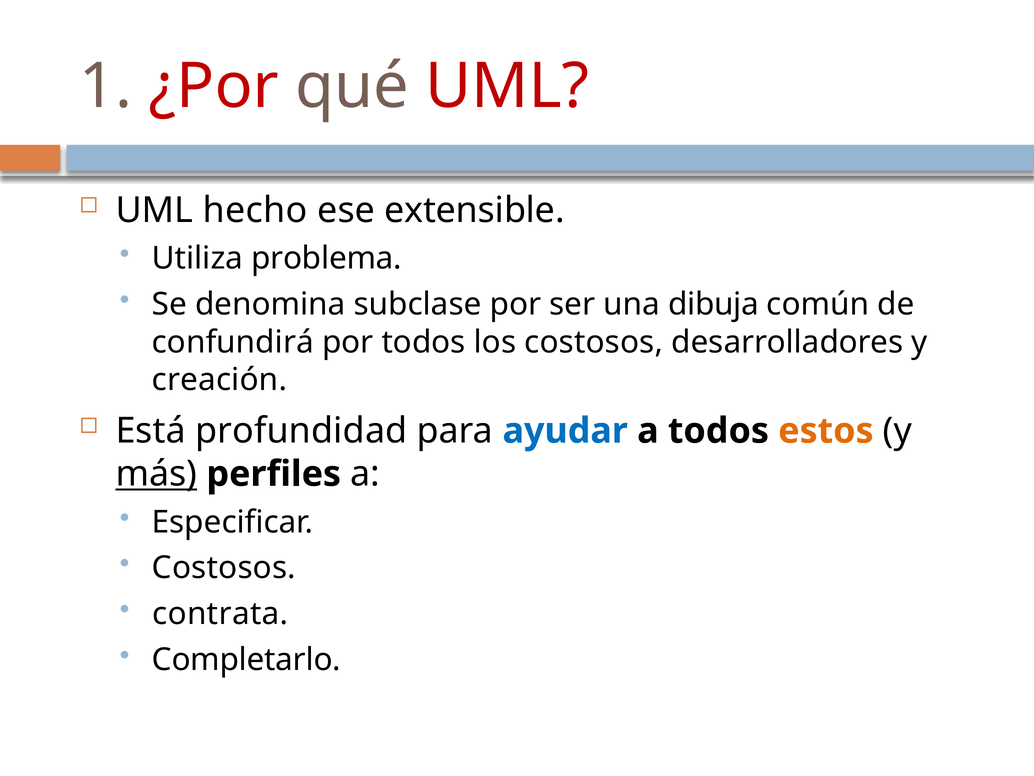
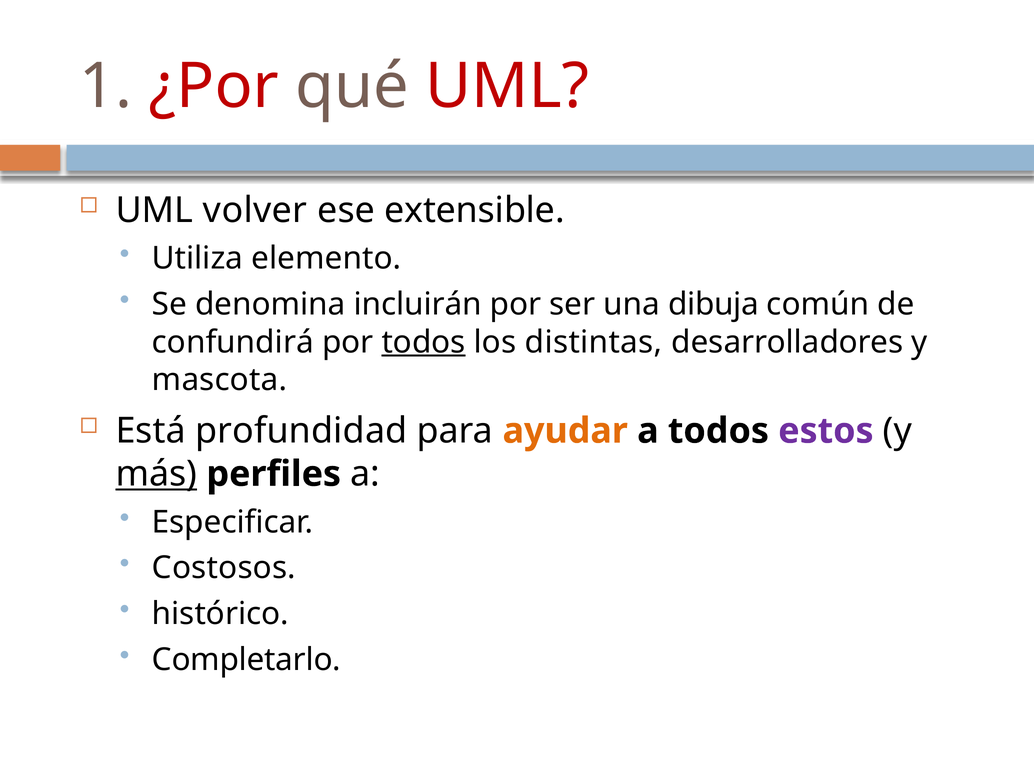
hecho: hecho -> volver
problema: problema -> elemento
subclase: subclase -> incluirán
todos at (424, 342) underline: none -> present
los costosos: costosos -> distintas
creación: creación -> mascota
ayudar colour: blue -> orange
estos colour: orange -> purple
contrata: contrata -> histórico
